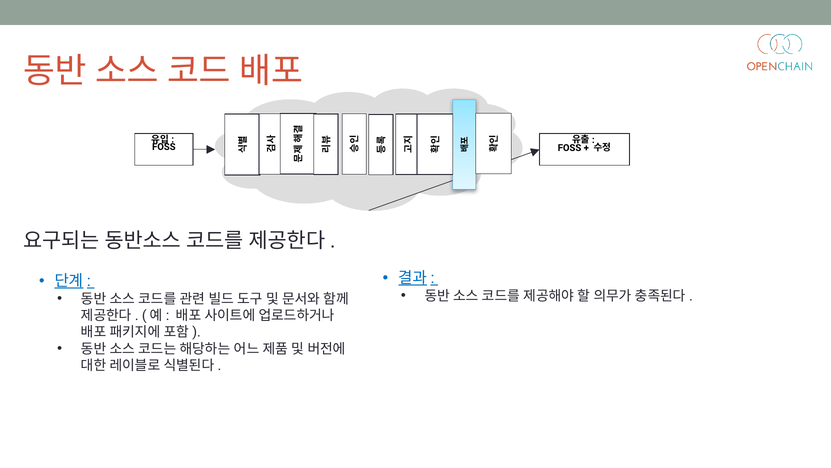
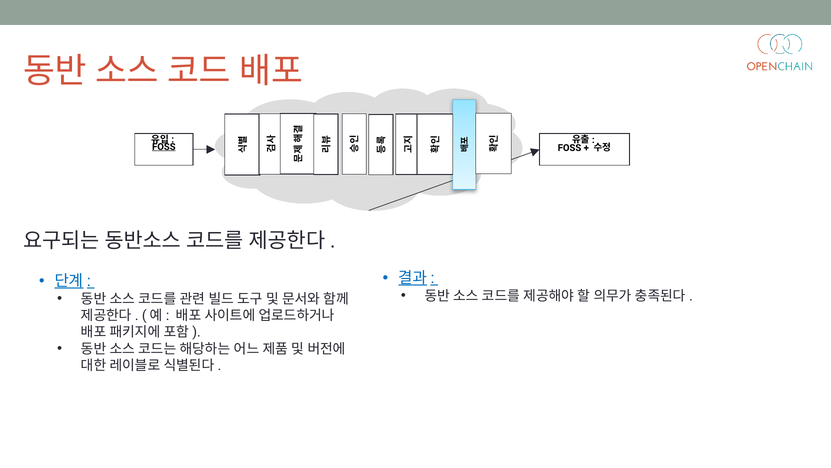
FOSS at (164, 147) underline: none -> present
